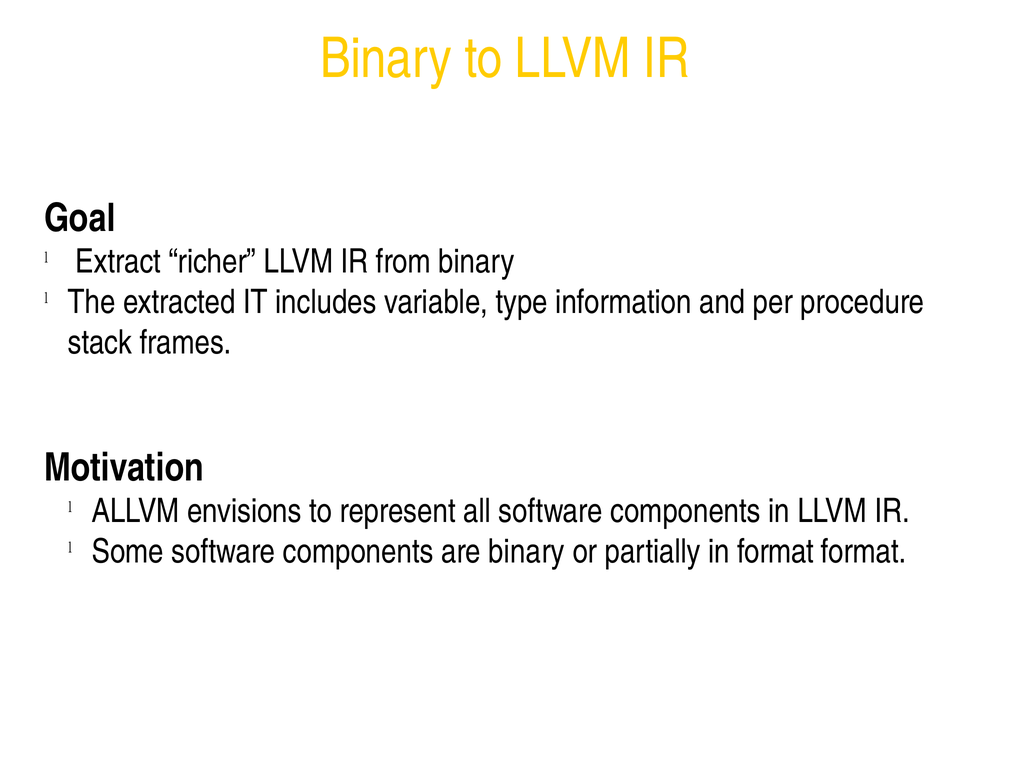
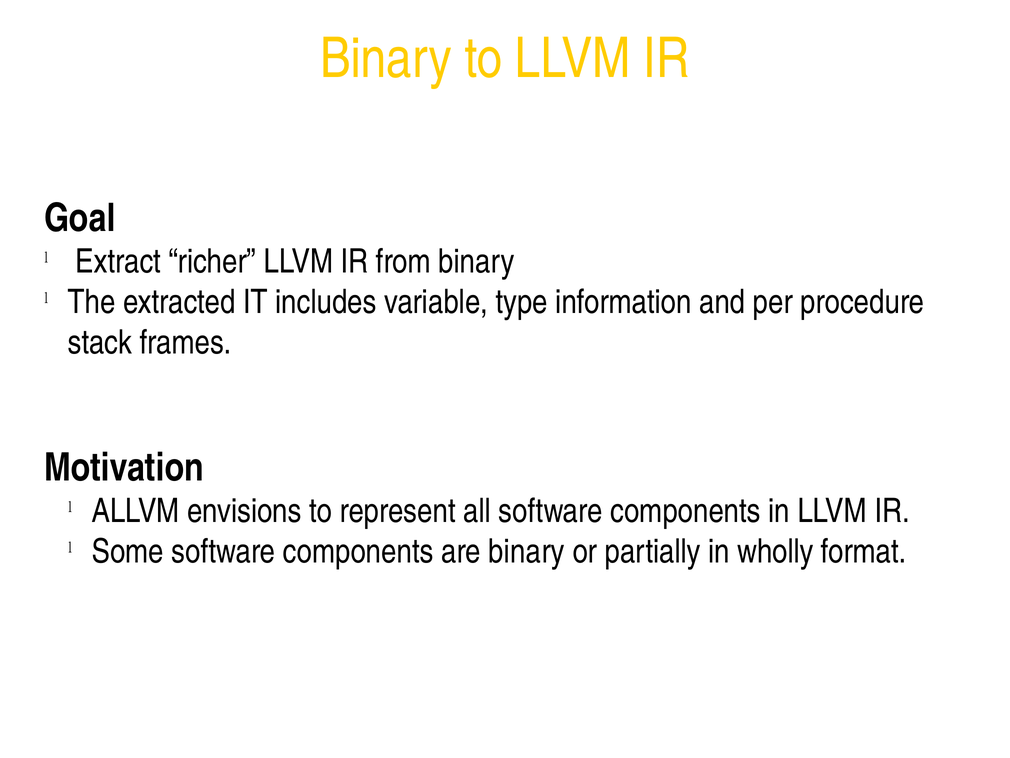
in format: format -> wholly
